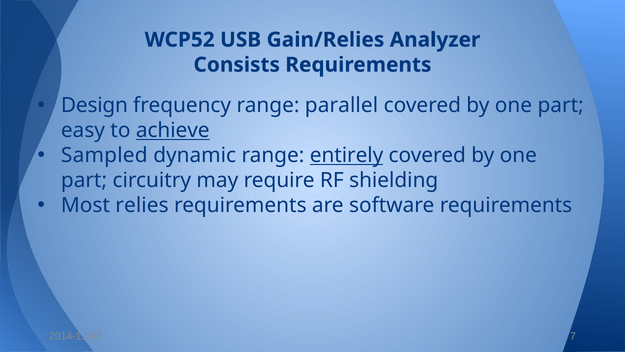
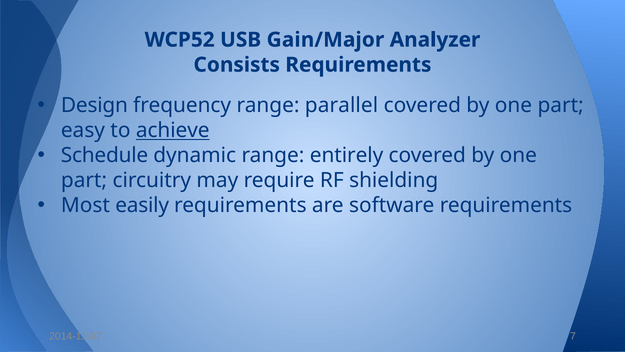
Gain/Relies: Gain/Relies -> Gain/Major
Sampled: Sampled -> Schedule
entirely underline: present -> none
relies: relies -> easily
